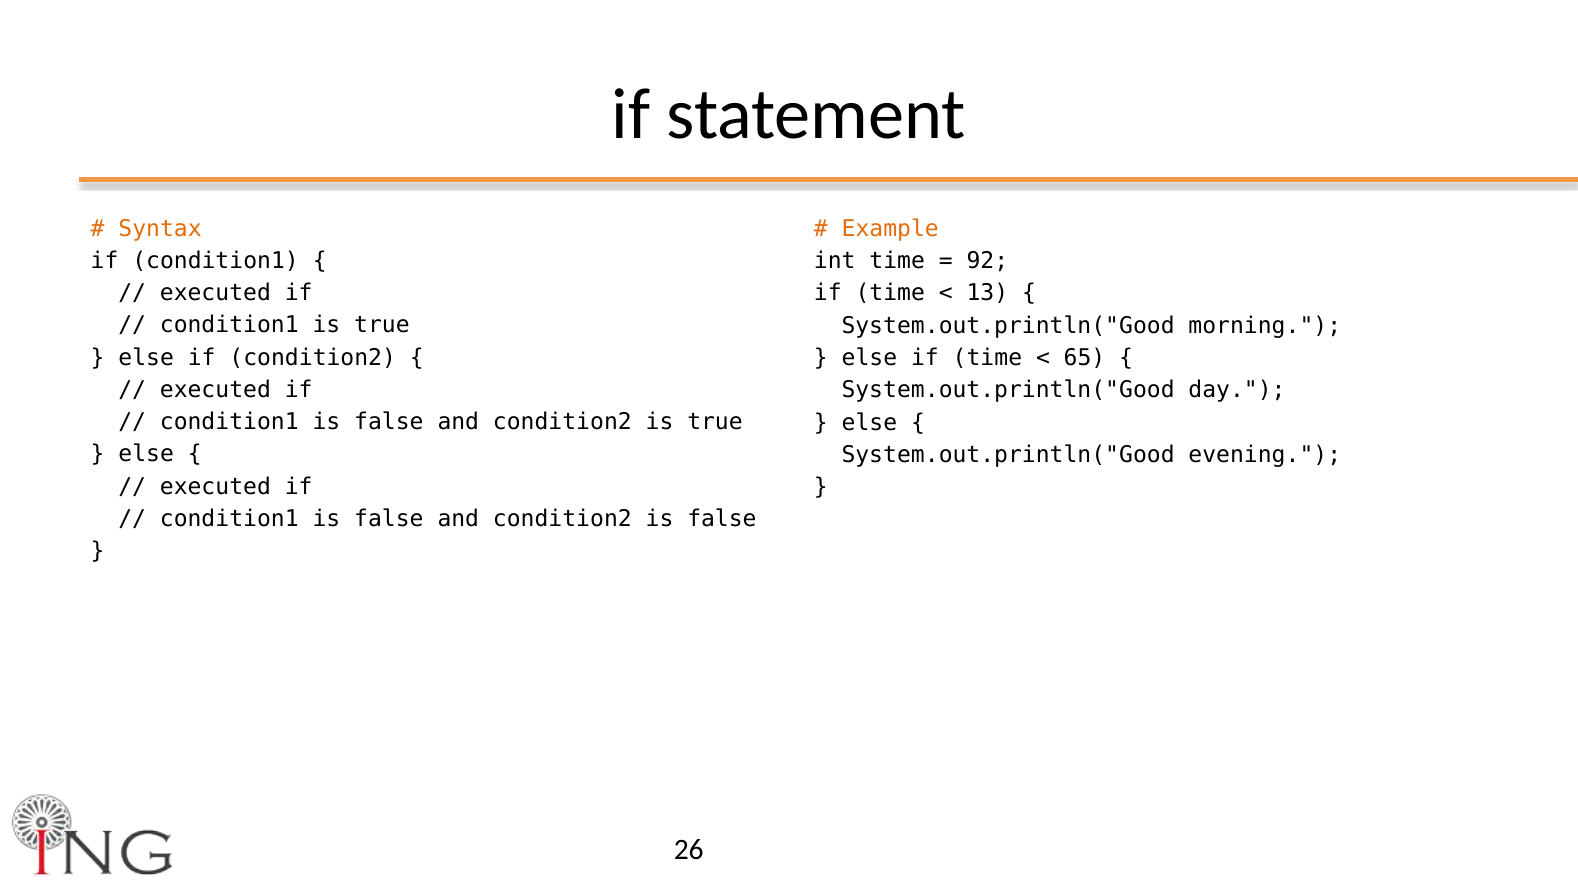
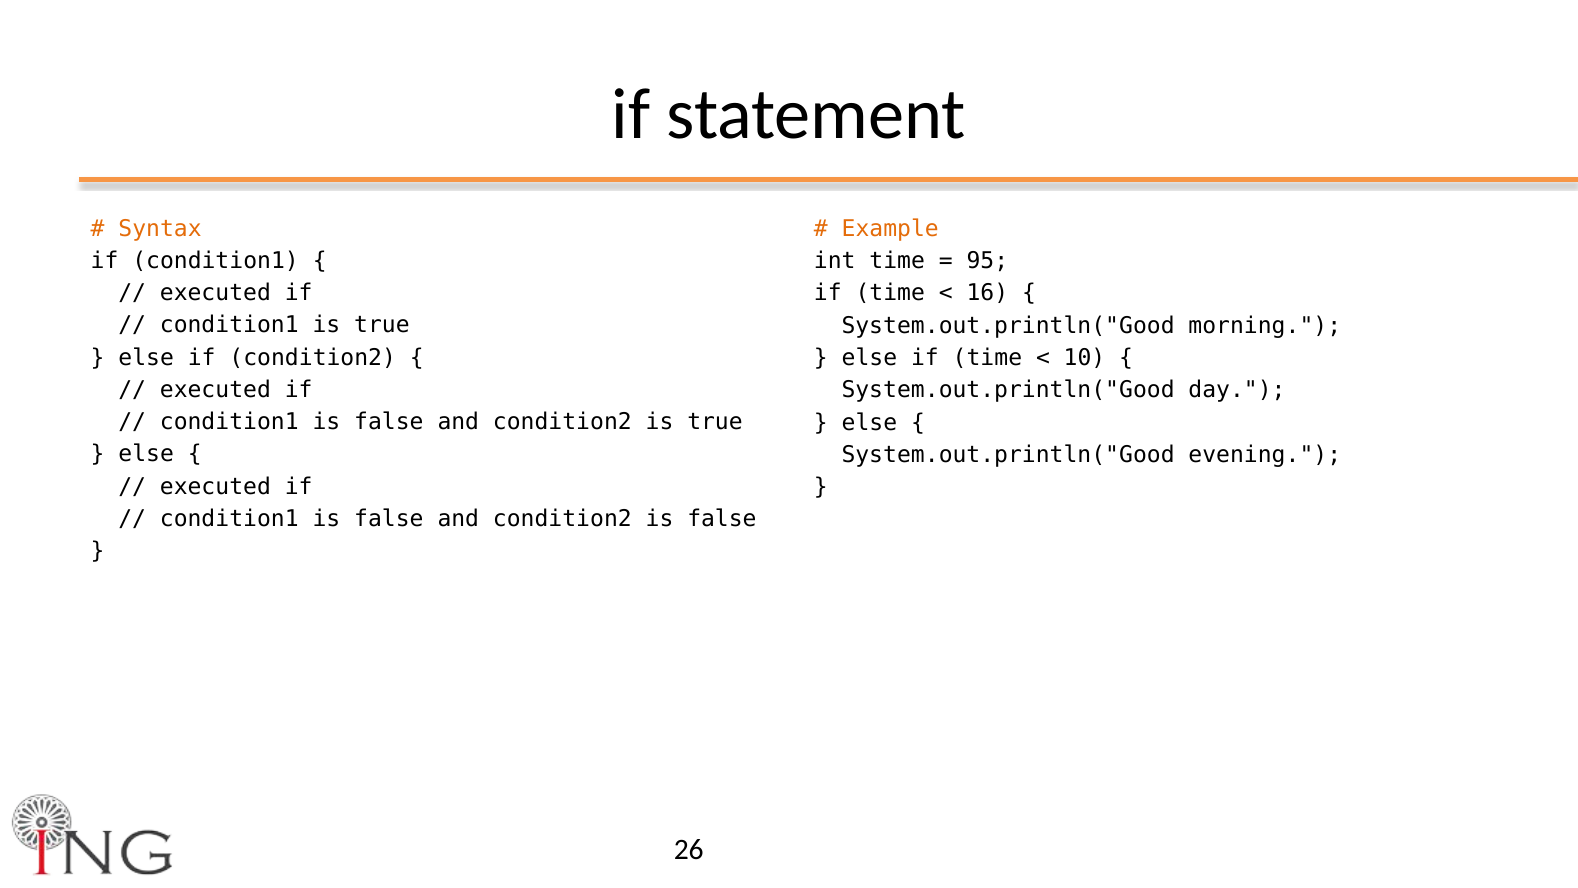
92: 92 -> 95
13: 13 -> 16
65: 65 -> 10
